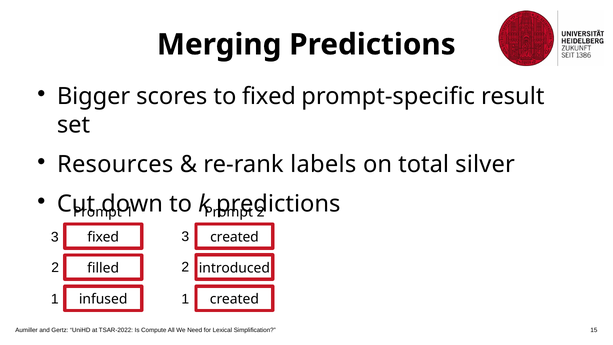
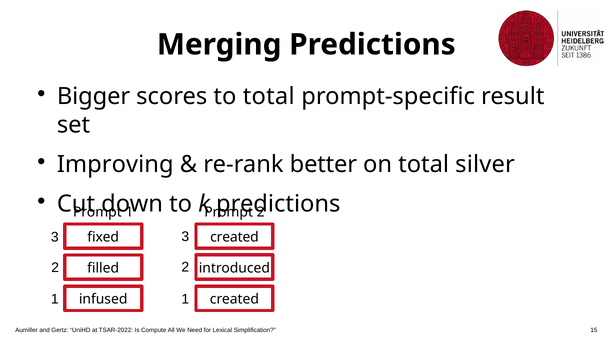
to fixed: fixed -> total
Resources: Resources -> Improving
labels: labels -> better
